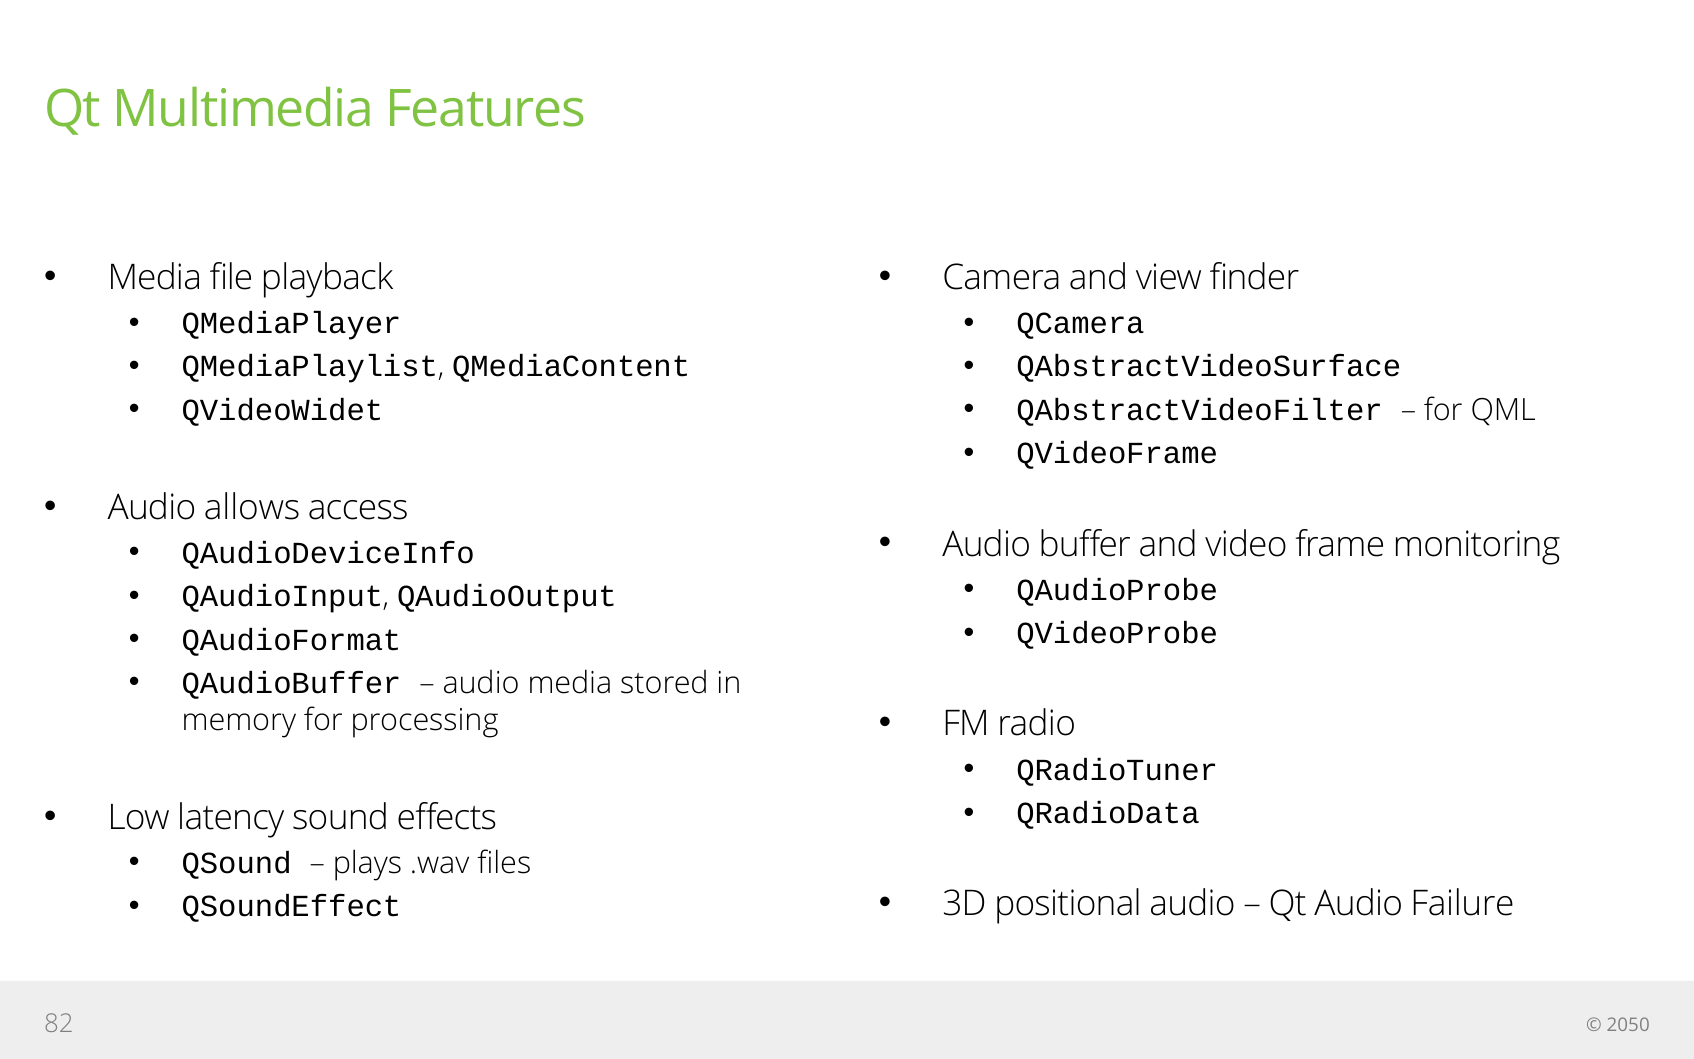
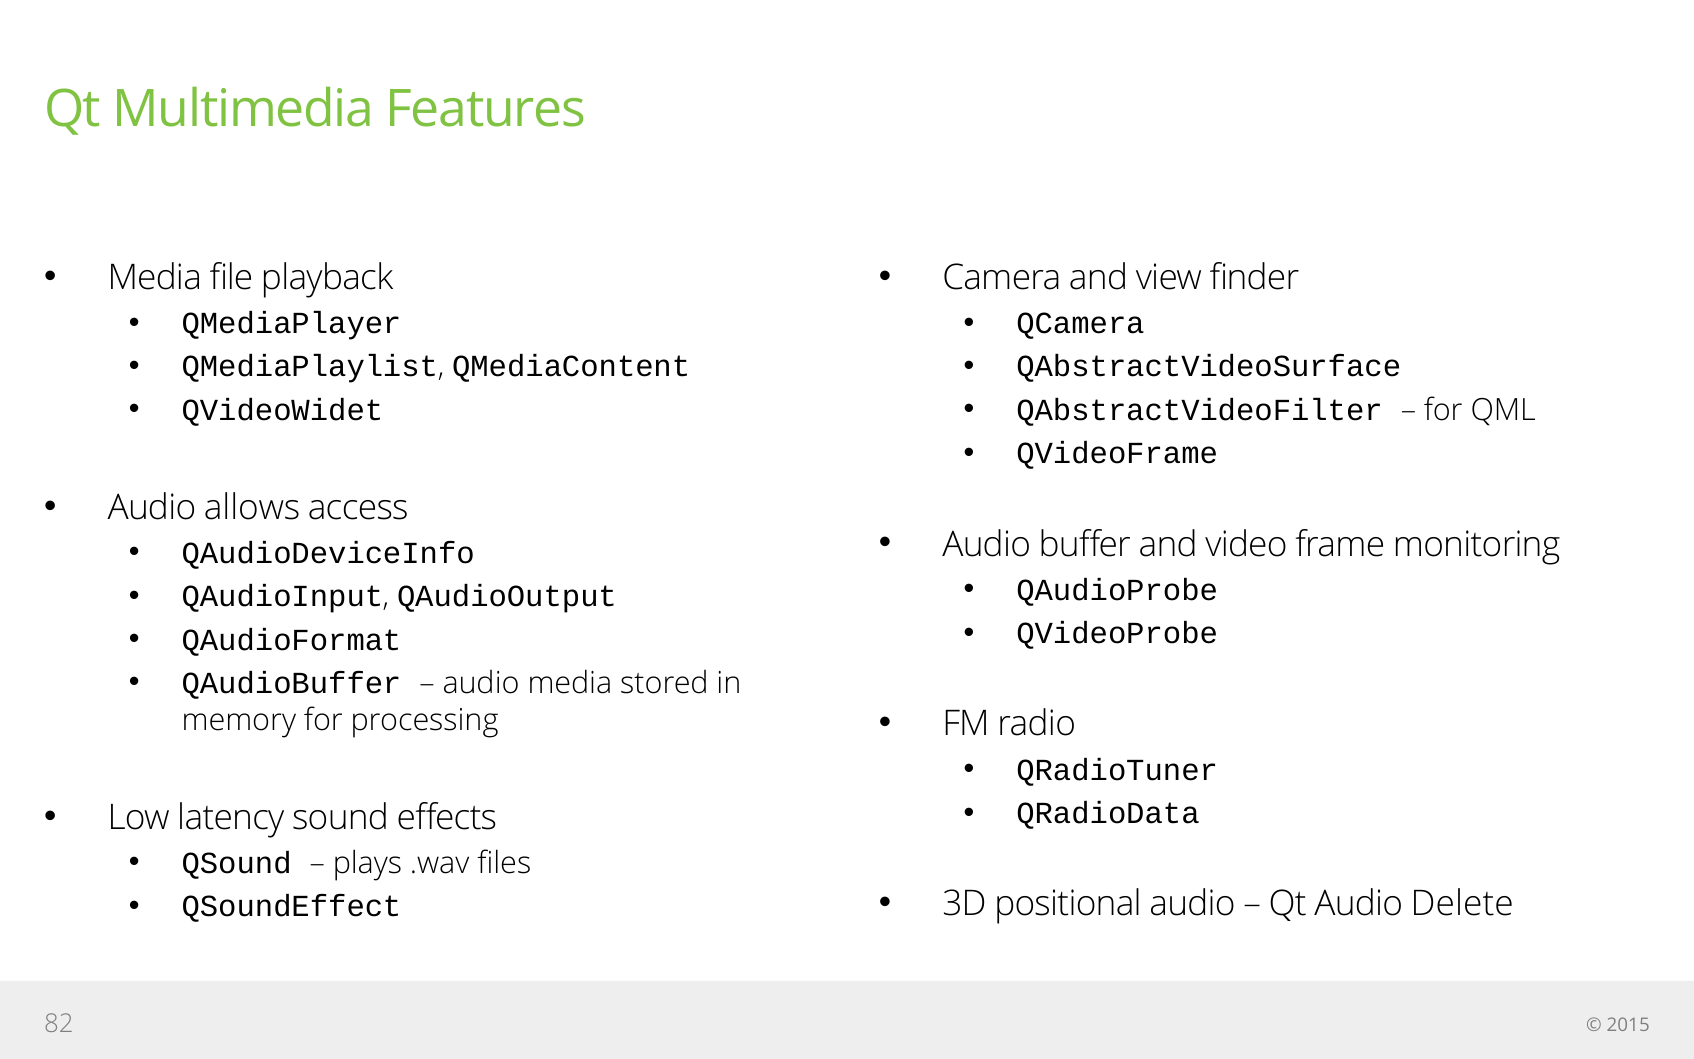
Failure: Failure -> Delete
2050: 2050 -> 2015
